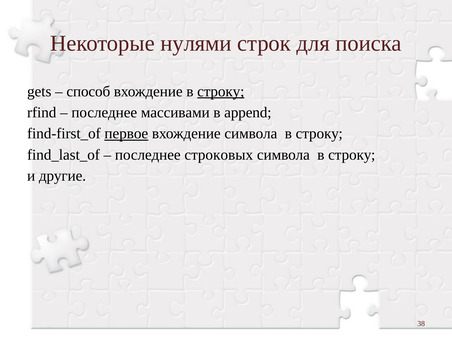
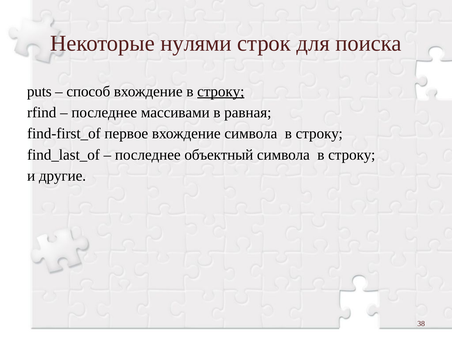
gets: gets -> puts
append: append -> равная
первое underline: present -> none
строковых: строковых -> объектный
